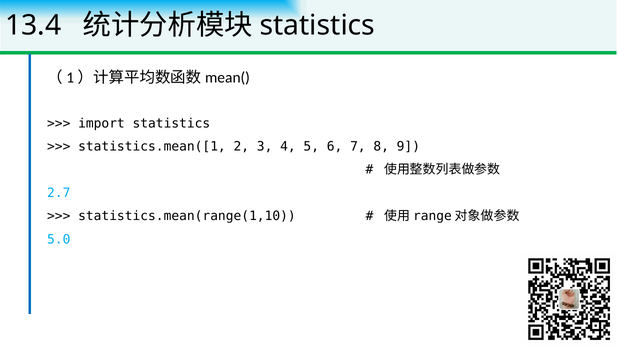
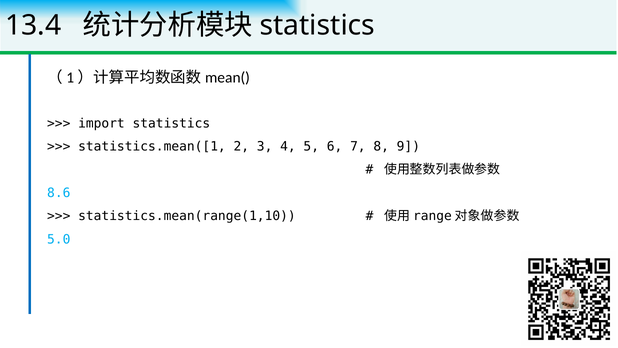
2.7: 2.7 -> 8.6
